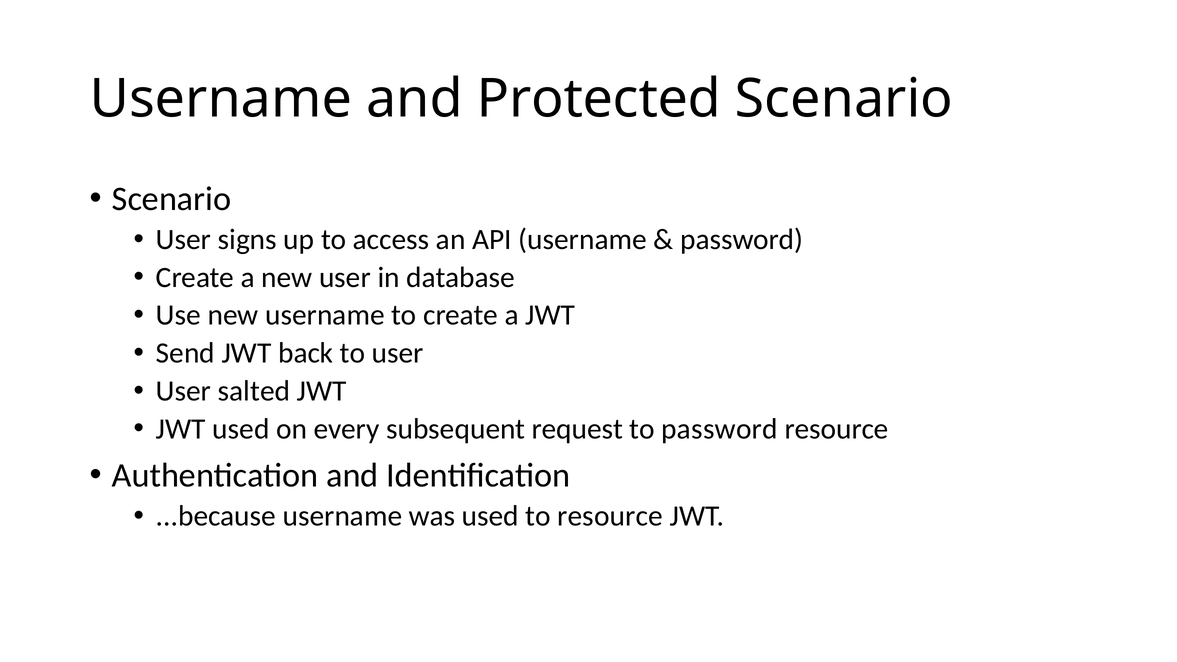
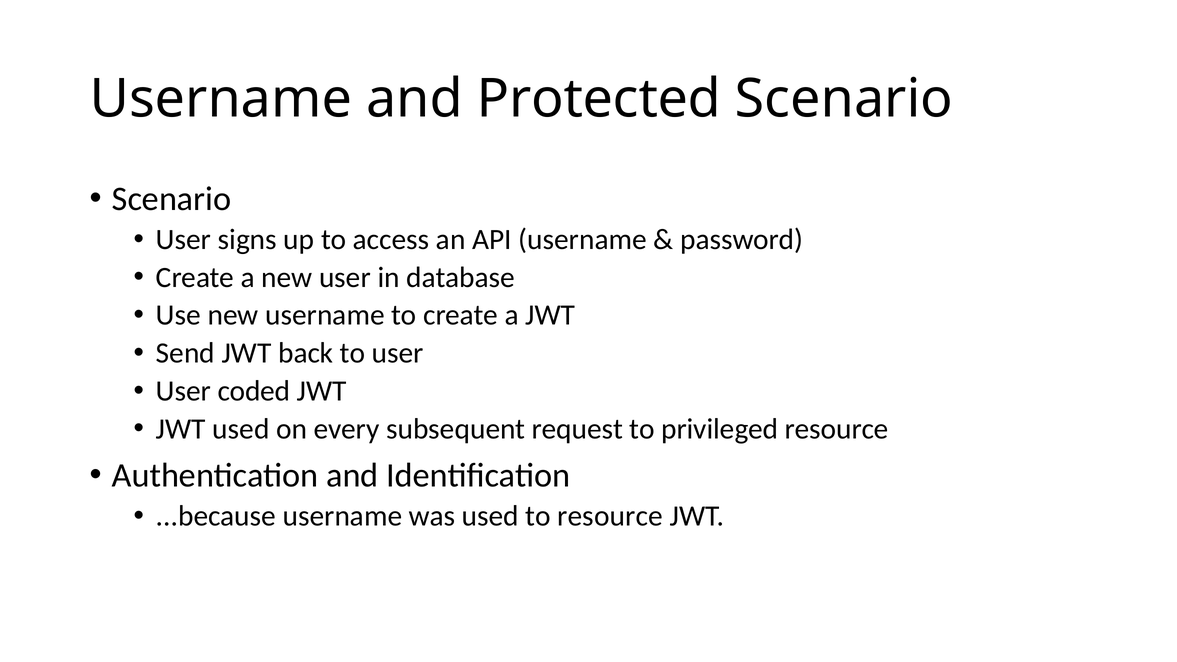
salted: salted -> coded
to password: password -> privileged
